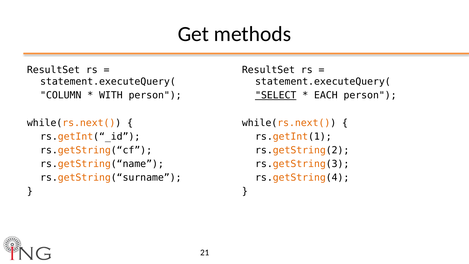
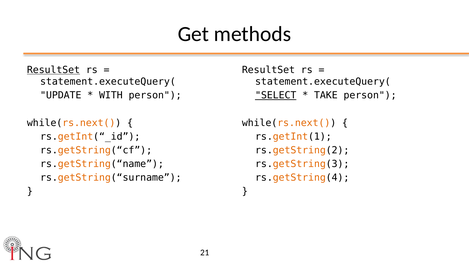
ResultSet at (53, 70) underline: none -> present
COLUMN: COLUMN -> UPDATE
EACH: EACH -> TAKE
